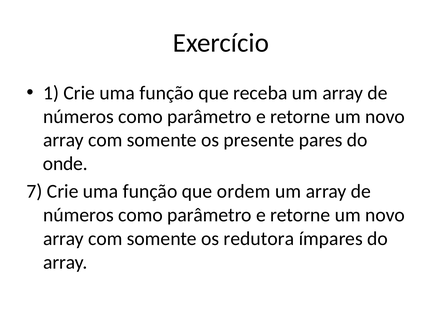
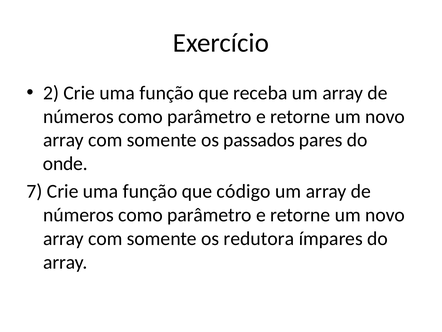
1: 1 -> 2
presente: presente -> passados
ordem: ordem -> código
